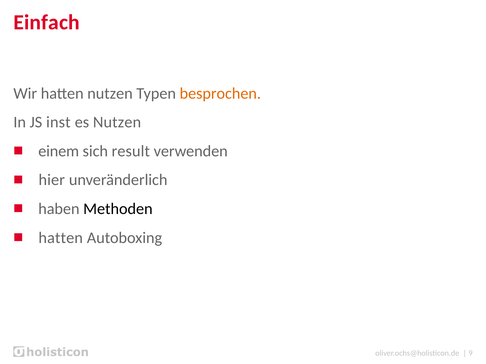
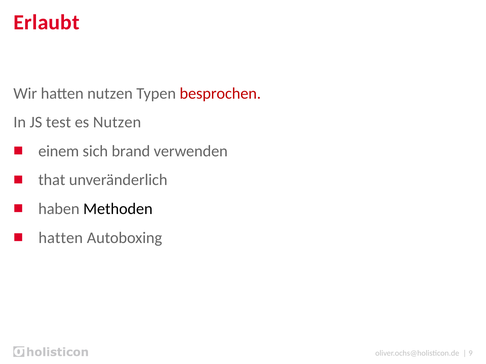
Einfach: Einfach -> Erlaubt
besprochen colour: orange -> red
inst: inst -> test
result: result -> brand
hier: hier -> that
